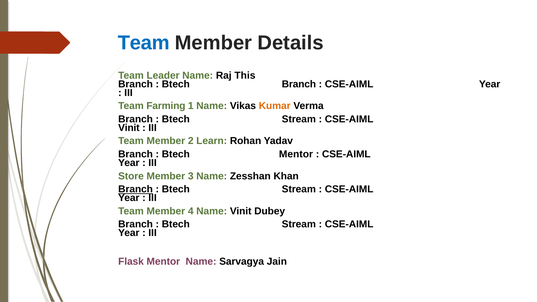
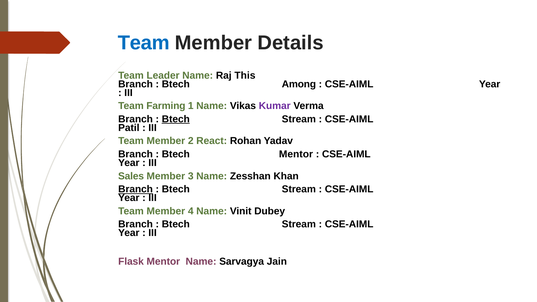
Btech Branch: Branch -> Among
Kumar colour: orange -> purple
Btech at (176, 119) underline: none -> present
Vinit at (129, 128): Vinit -> Patil
Learn: Learn -> React
Store: Store -> Sales
